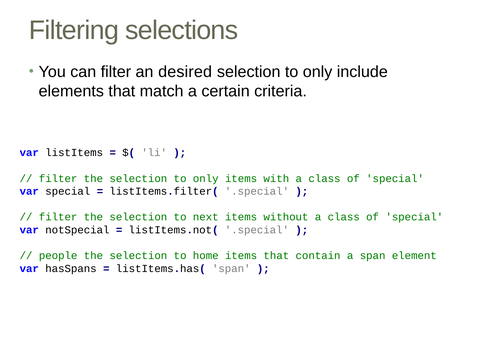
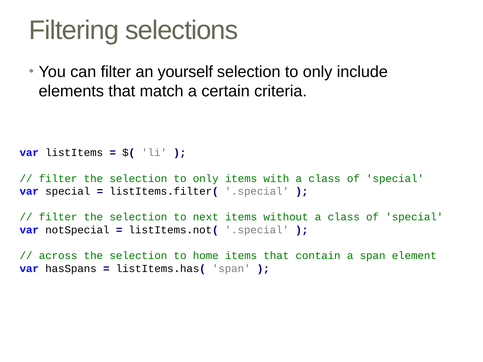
desired: desired -> yourself
people: people -> across
